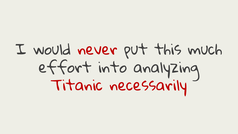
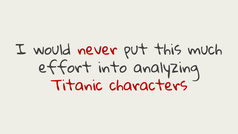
necessarily: necessarily -> characters
